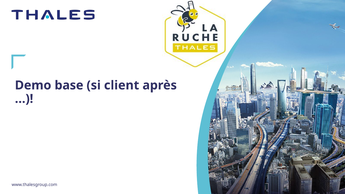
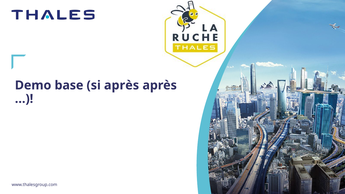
si client: client -> après
